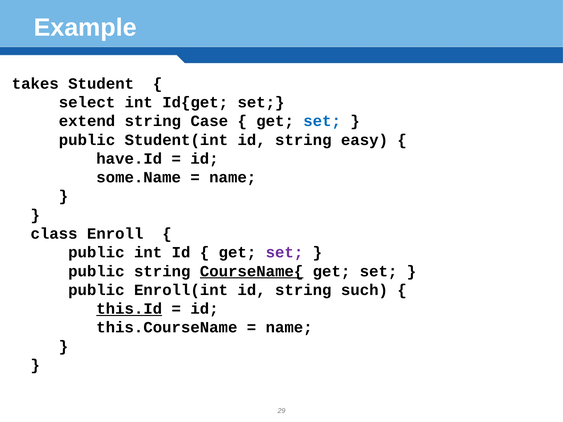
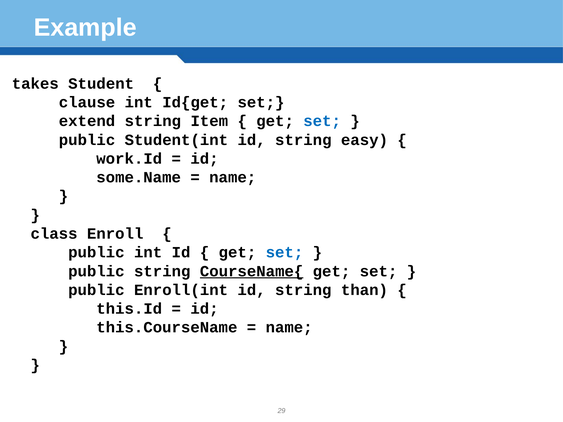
select: select -> clause
Case: Case -> Item
have.Id: have.Id -> work.Id
set at (284, 253) colour: purple -> blue
such: such -> than
this.Id underline: present -> none
